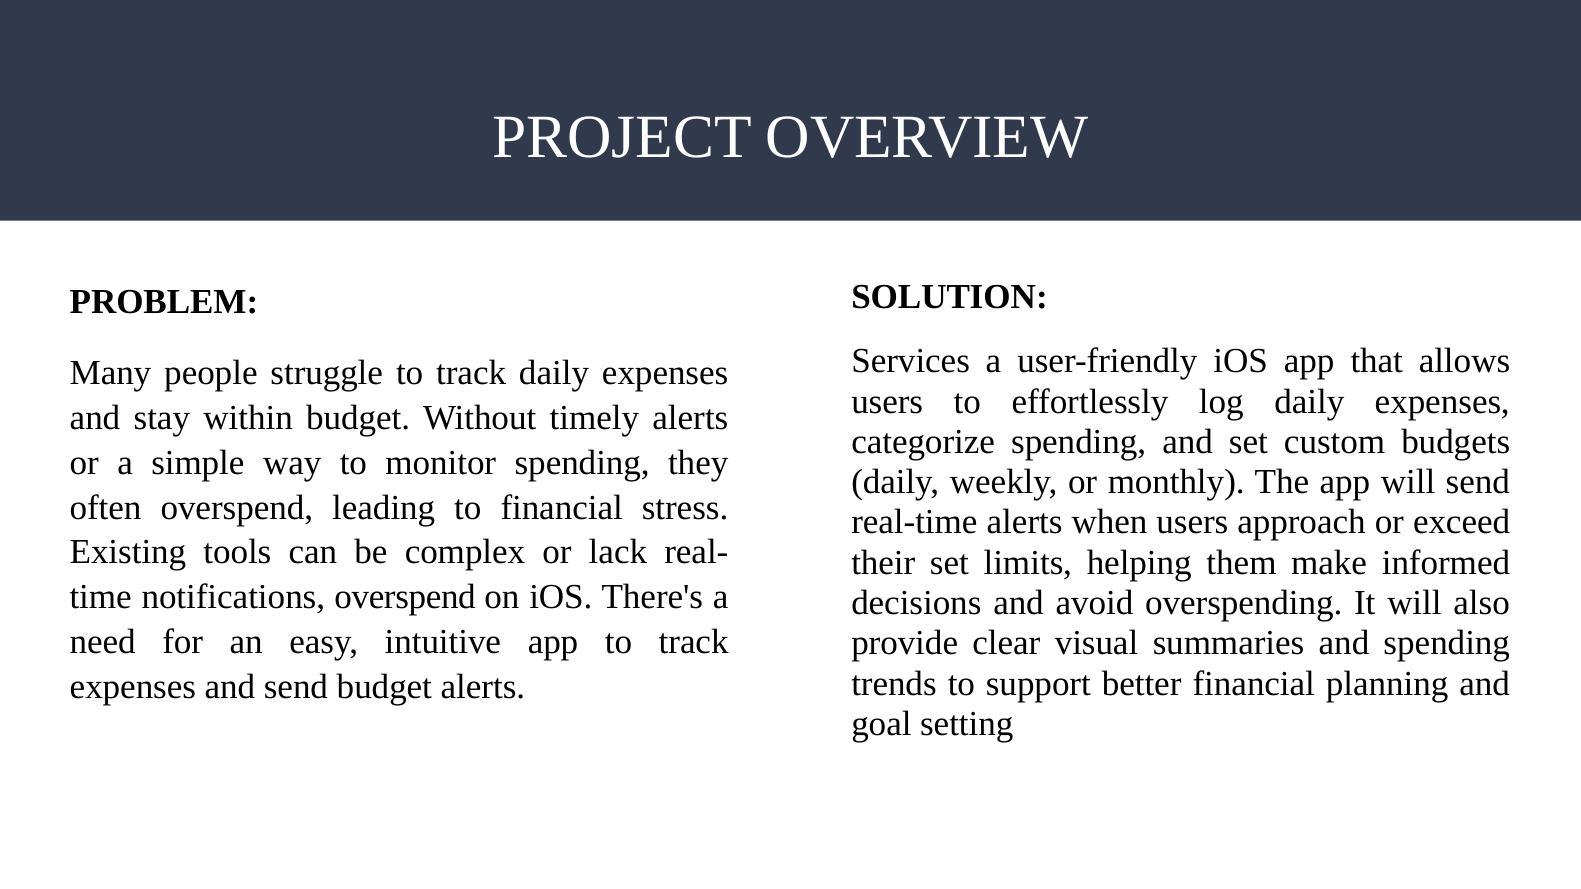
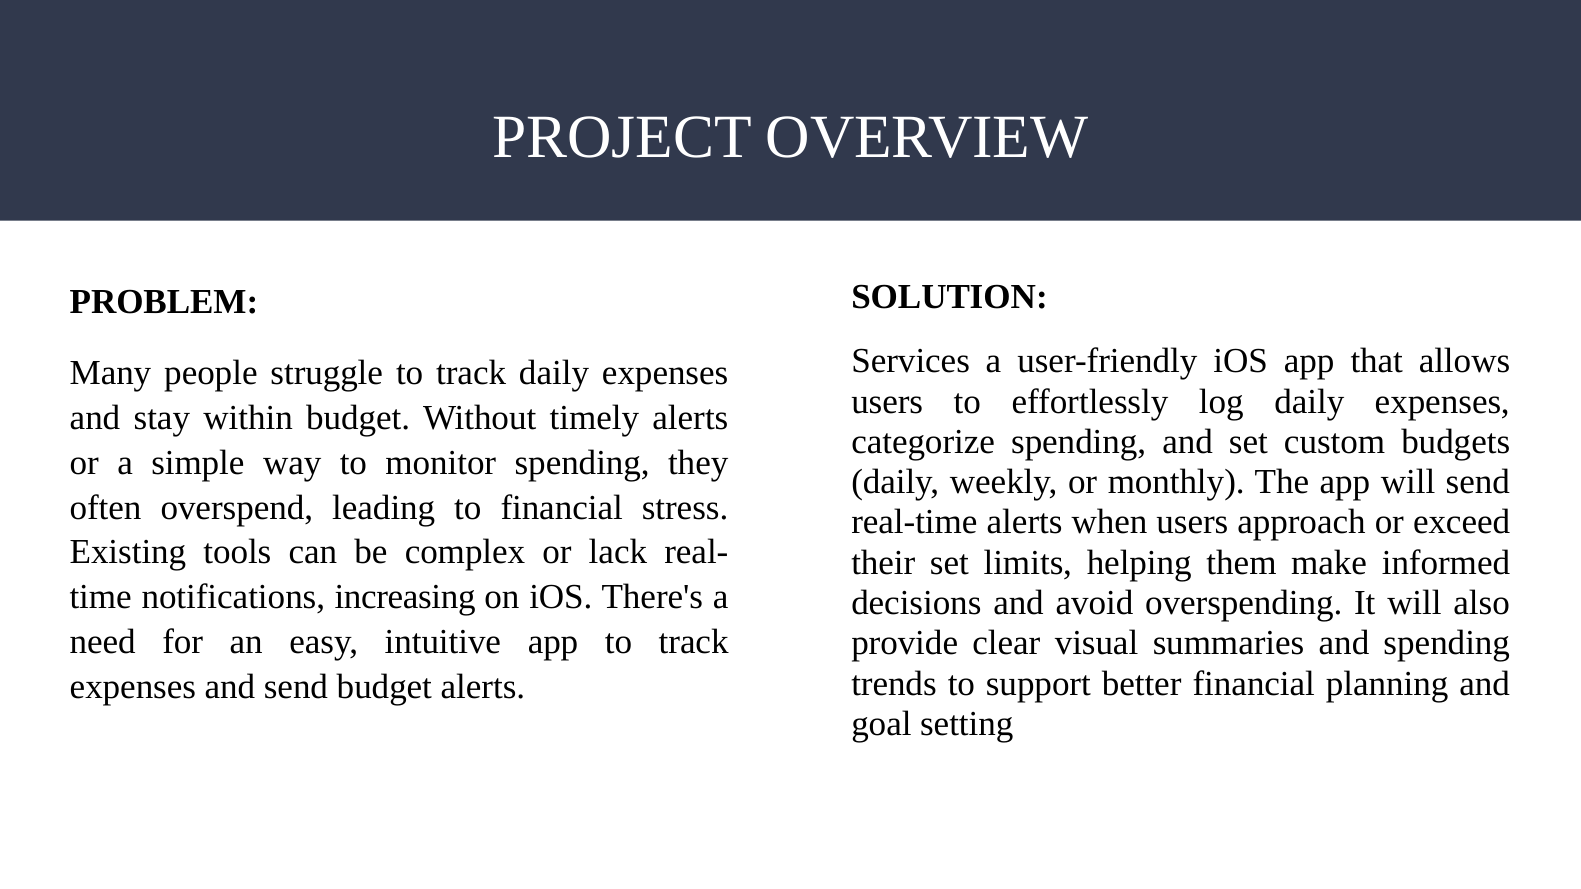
notifications overspend: overspend -> increasing
